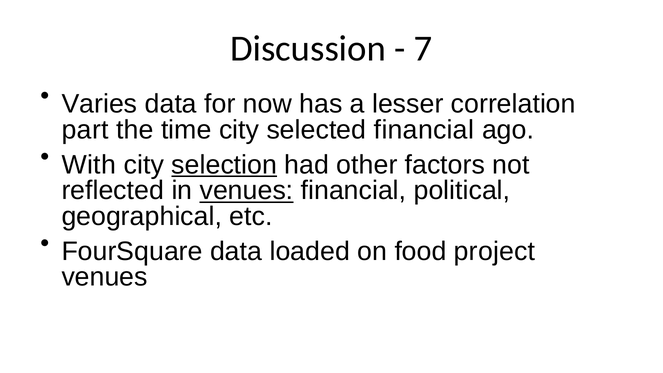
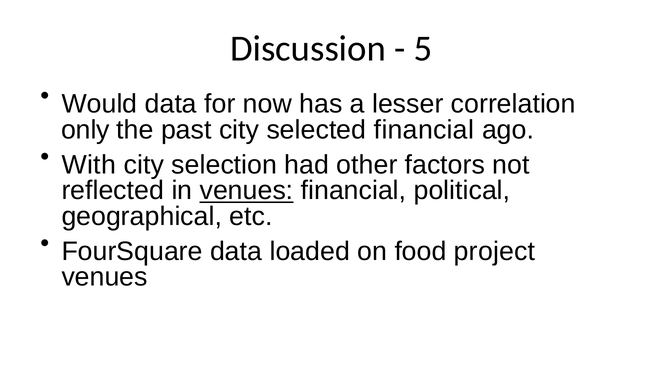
7: 7 -> 5
Varies: Varies -> Would
part: part -> only
time: time -> past
selection underline: present -> none
